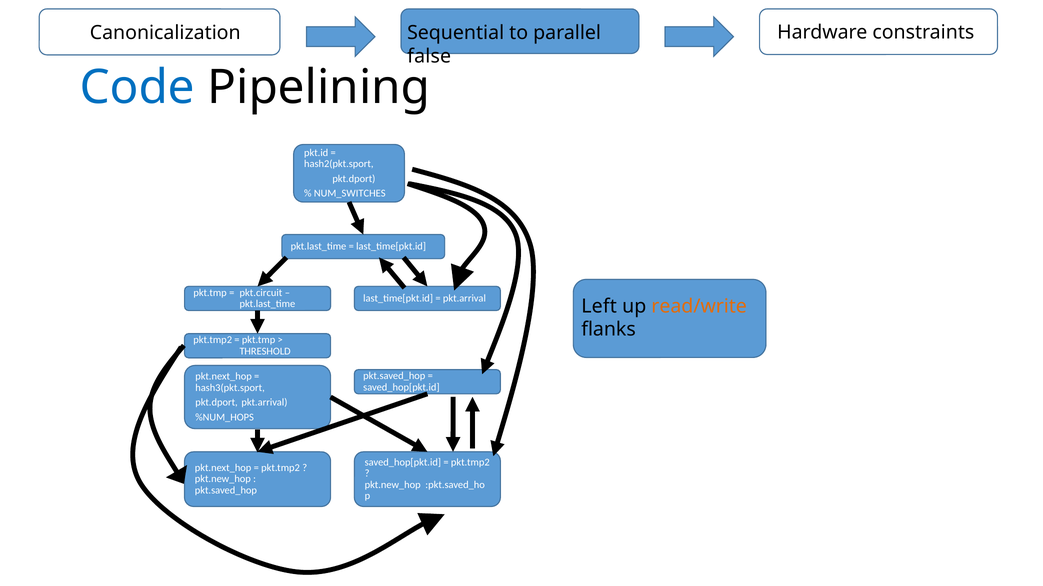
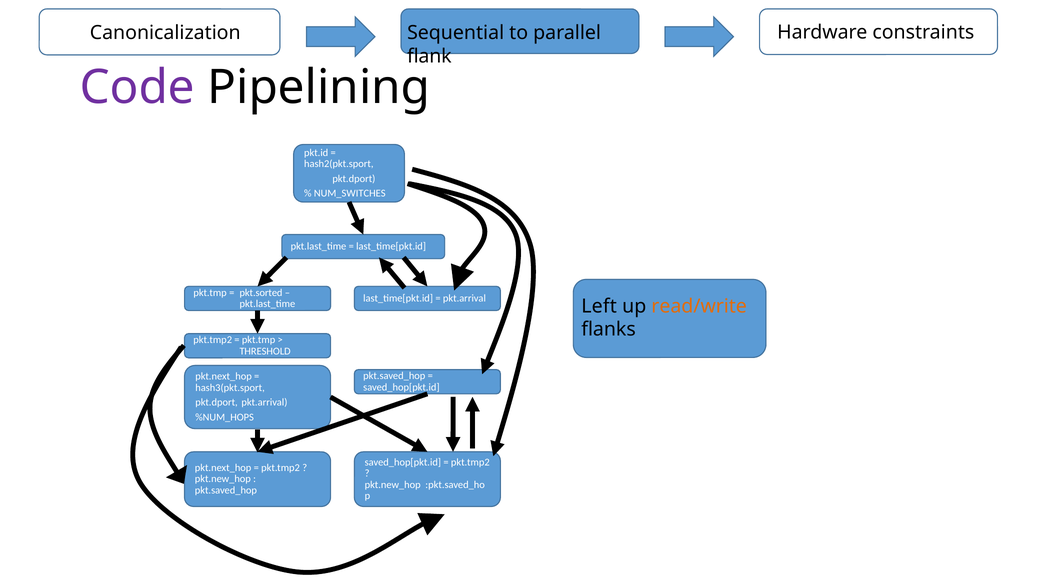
false: false -> flank
Code colour: blue -> purple
pkt.circuit: pkt.circuit -> pkt.sorted
